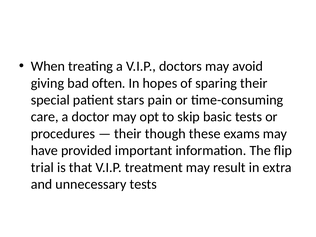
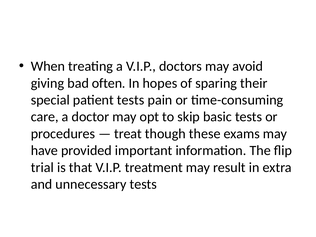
patient stars: stars -> tests
their at (128, 134): their -> treat
